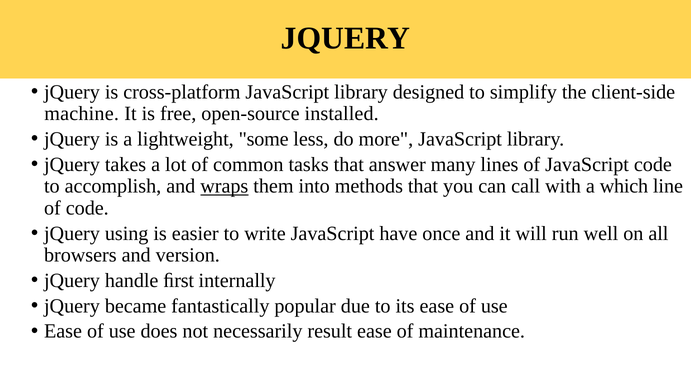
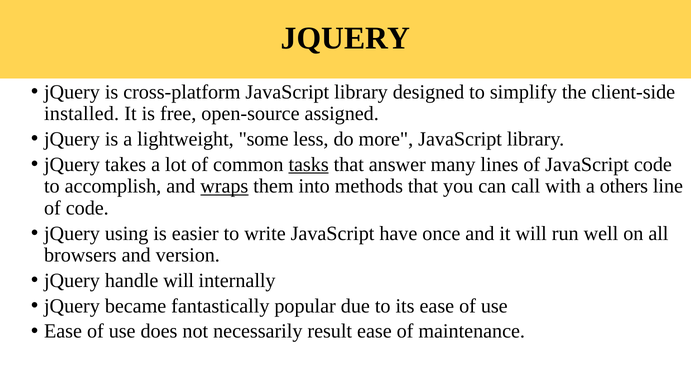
machine: machine -> installed
installed: installed -> assigned
tasks underline: none -> present
which: which -> others
handle ﬁrst: ﬁrst -> will
